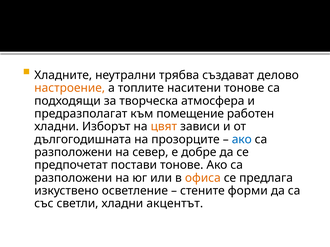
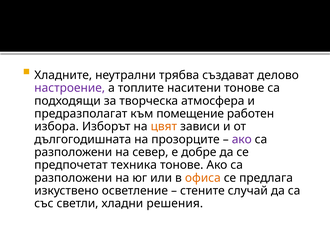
настроение colour: orange -> purple
хладни at (57, 127): хладни -> избора
ако at (242, 140) colour: blue -> purple
постави: постави -> техника
форми: форми -> случай
акцентът: акцентът -> решения
